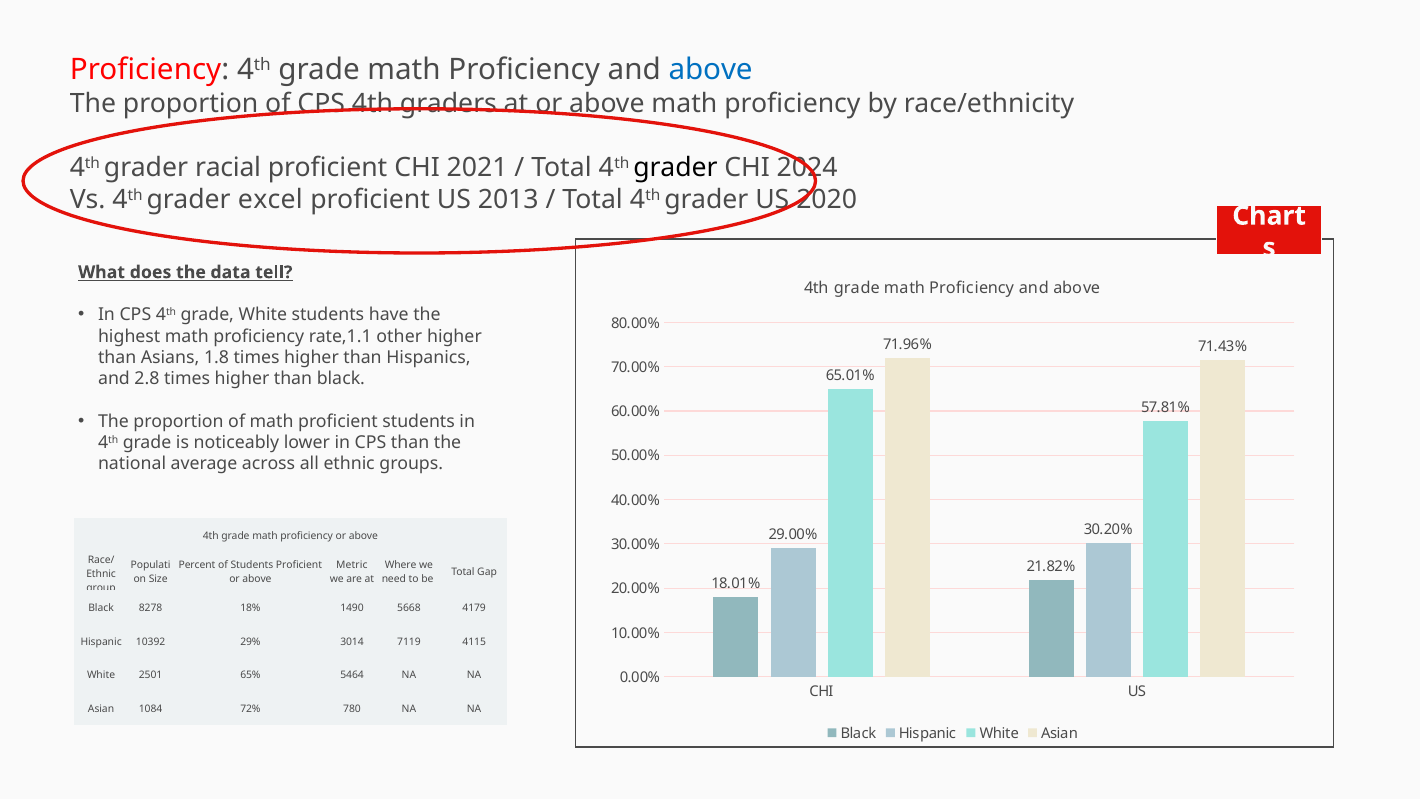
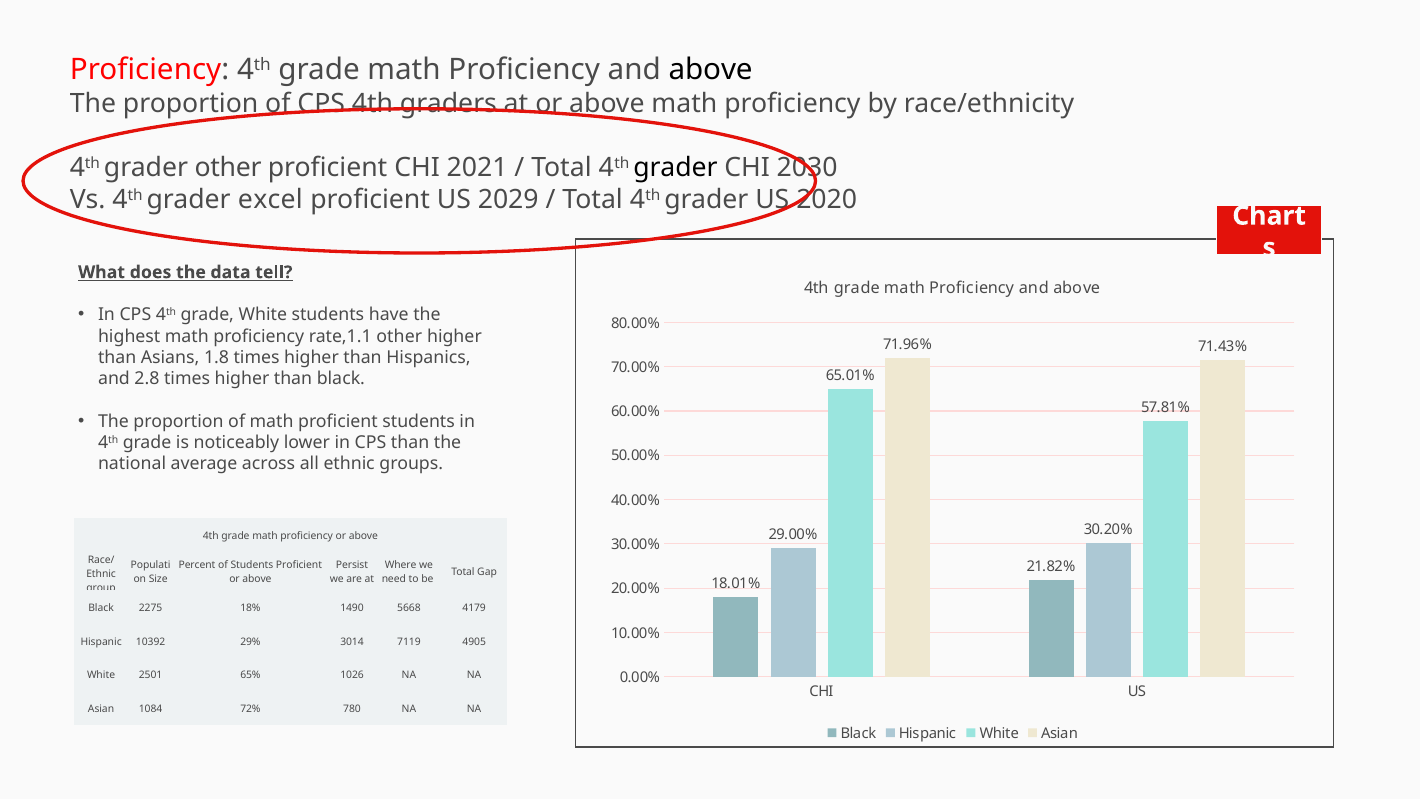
above at (711, 70) colour: blue -> black
grader racial: racial -> other
2024: 2024 -> 2030
2013: 2013 -> 2029
Metric: Metric -> Persist
8278: 8278 -> 2275
4115: 4115 -> 4905
5464: 5464 -> 1026
